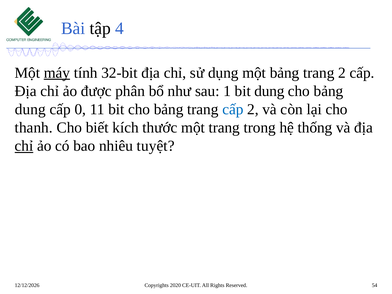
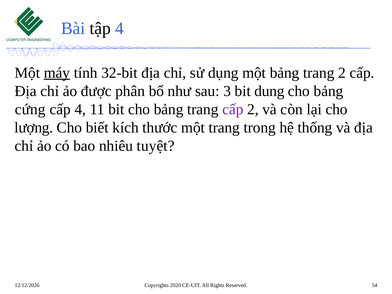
1: 1 -> 3
dung at (30, 109): dung -> cứng
cấp 0: 0 -> 4
cấp at (233, 109) colour: blue -> purple
thanh: thanh -> lượng
chỉ at (24, 146) underline: present -> none
